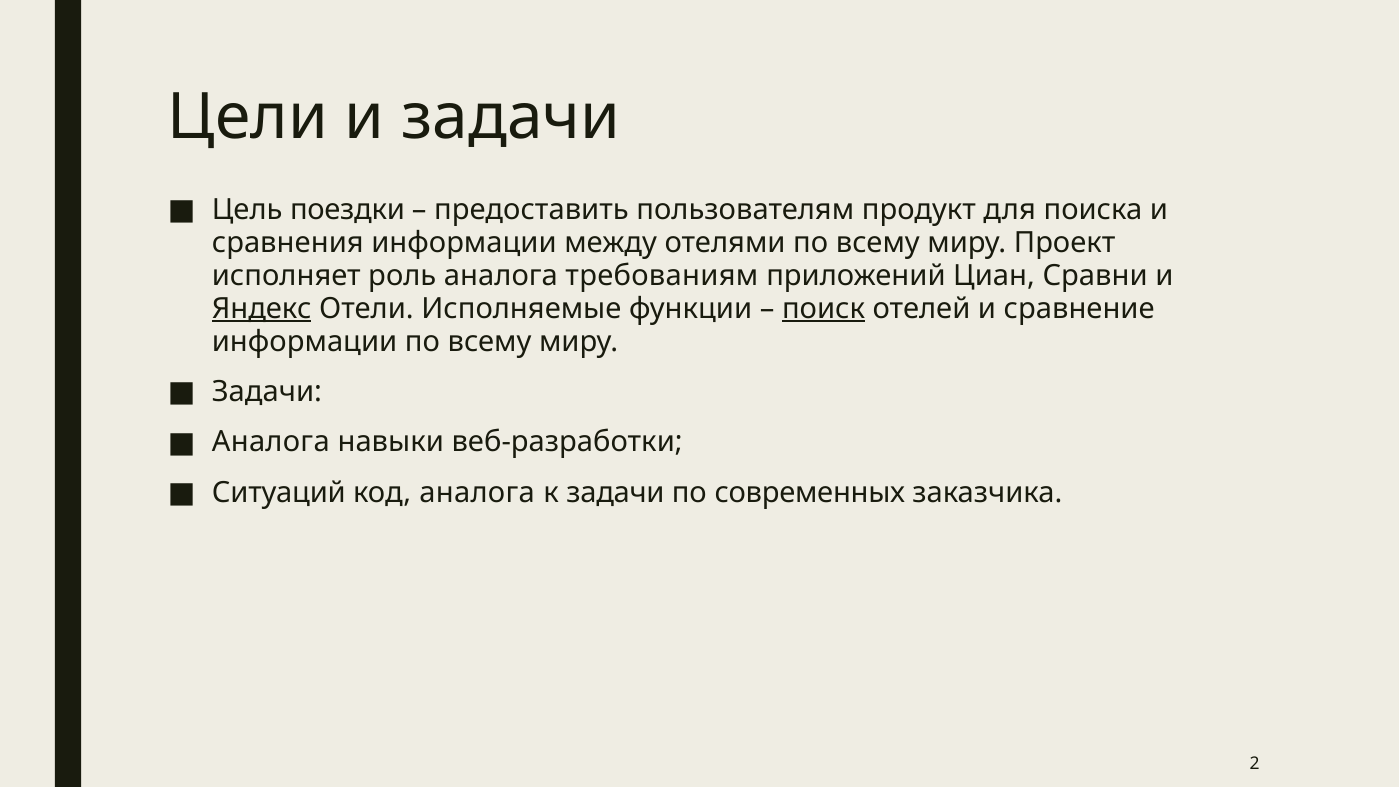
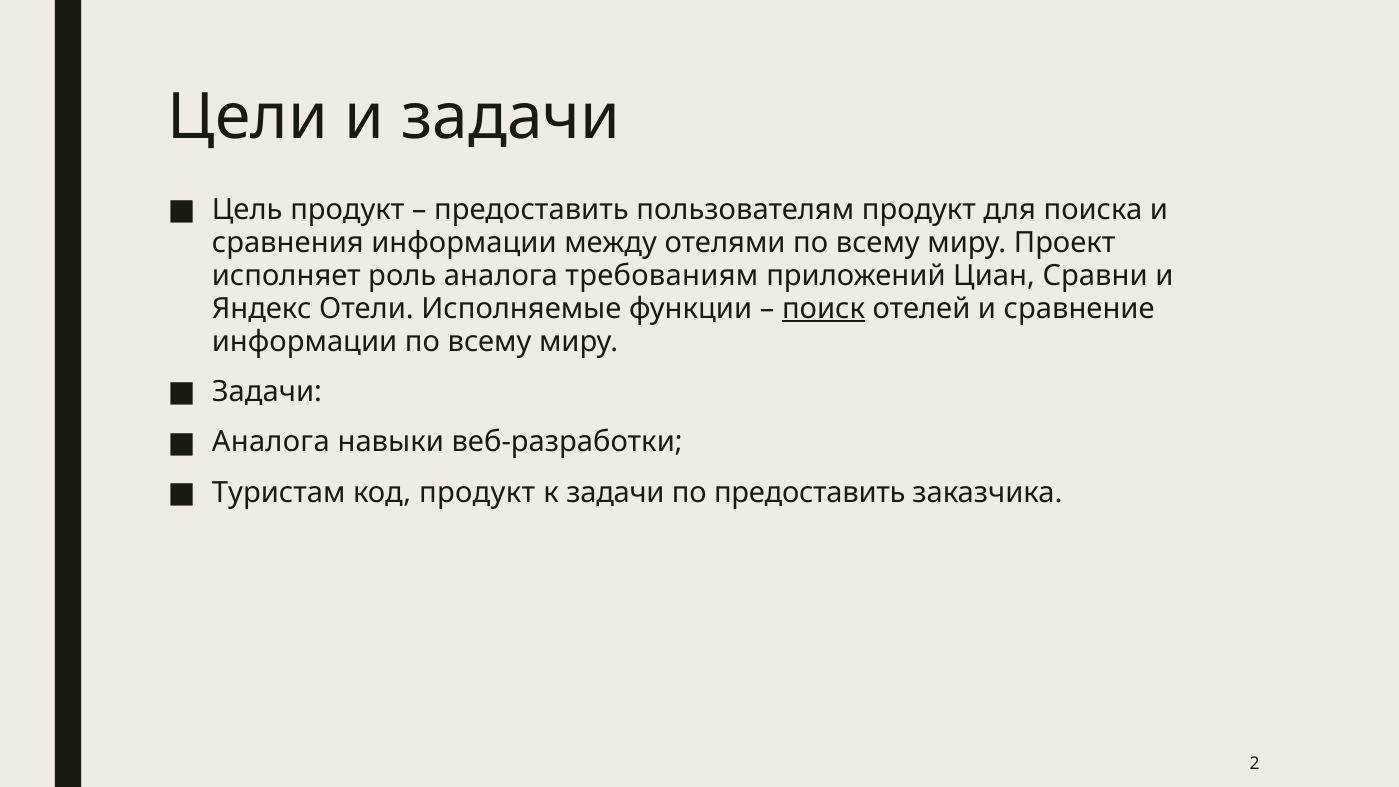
Цель поездки: поездки -> продукт
Яндекс underline: present -> none
Ситуаций: Ситуаций -> Туристам
код аналога: аналога -> продукт
по современных: современных -> предоставить
